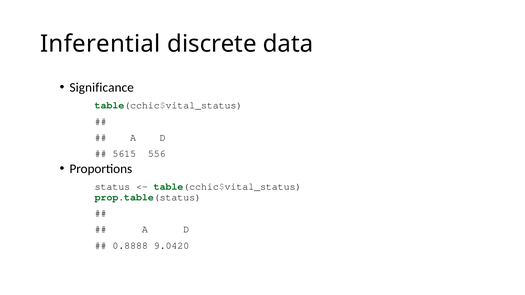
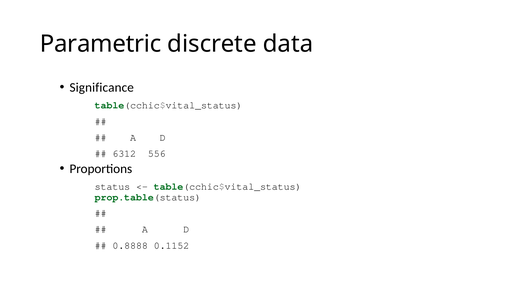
Inferential: Inferential -> Parametric
5615: 5615 -> 6312
9.0420: 9.0420 -> 0.1152
